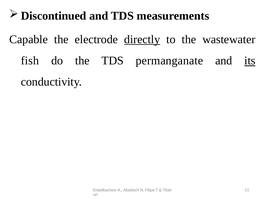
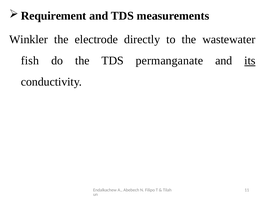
Discontinued: Discontinued -> Requirement
Capable: Capable -> Winkler
directly underline: present -> none
